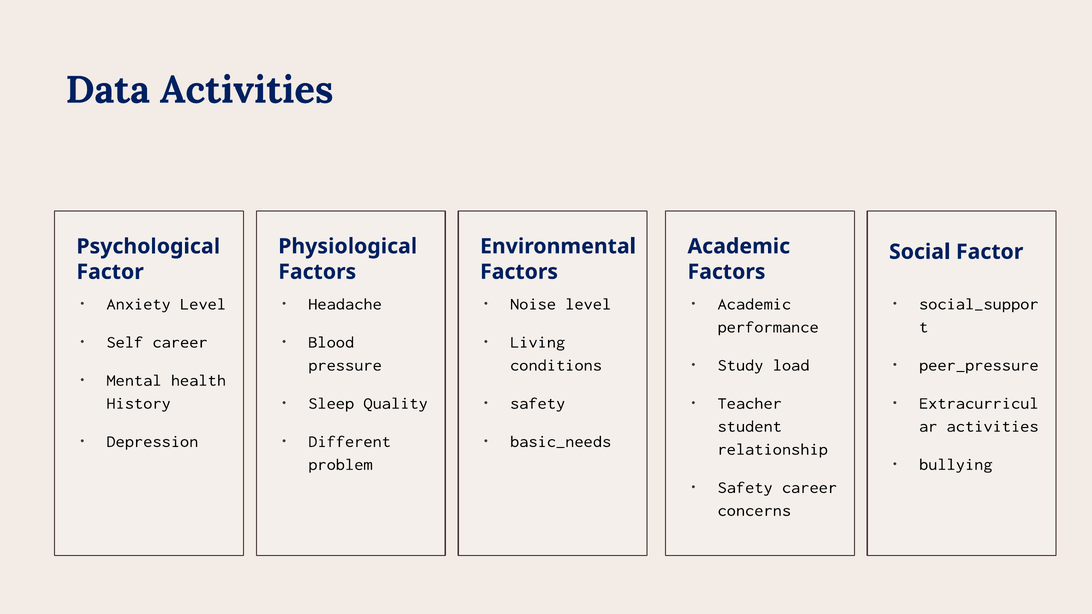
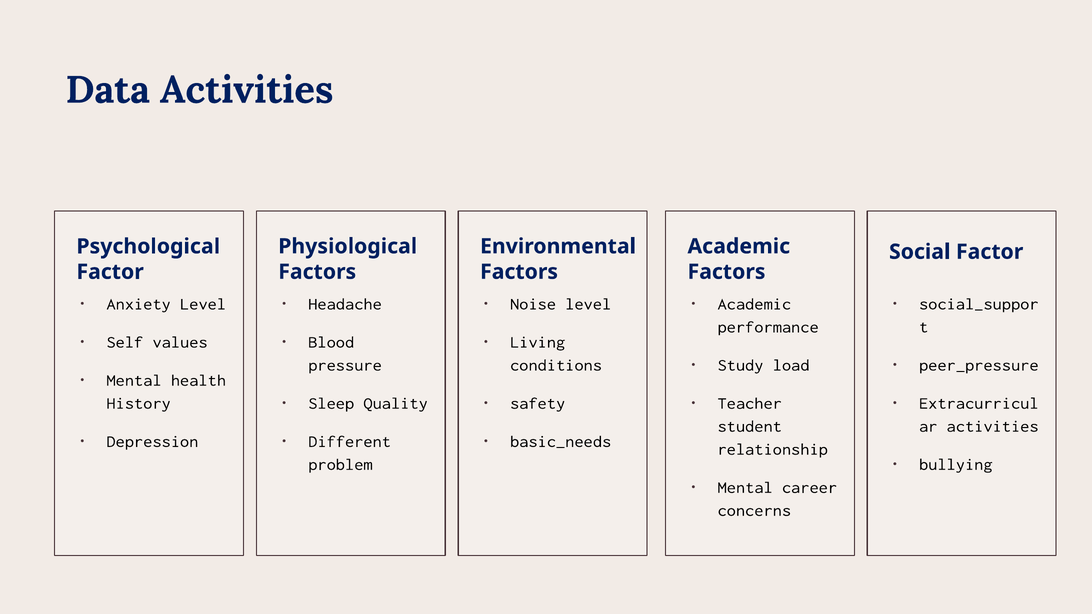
Self career: career -> values
Safety at (745, 488): Safety -> Mental
